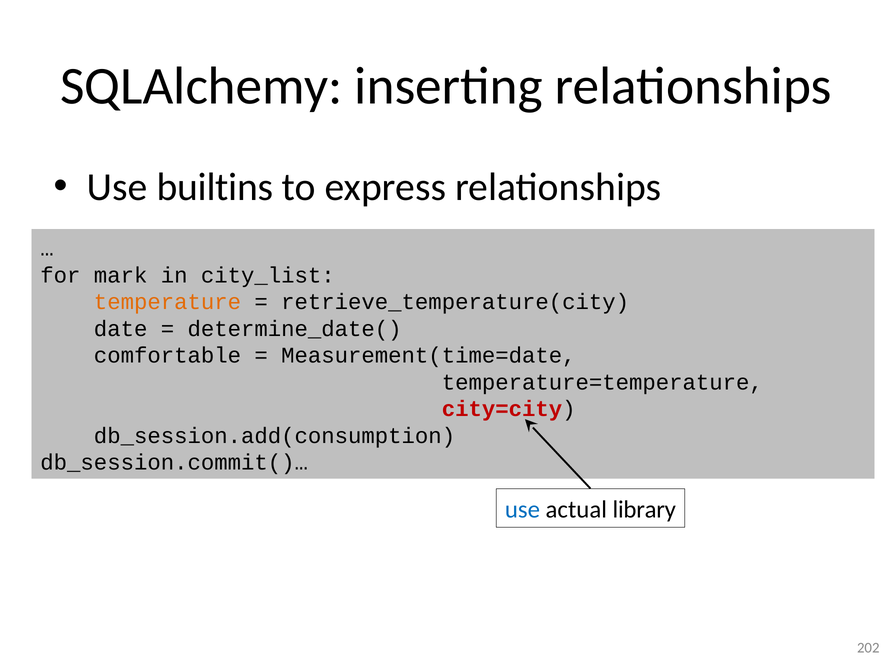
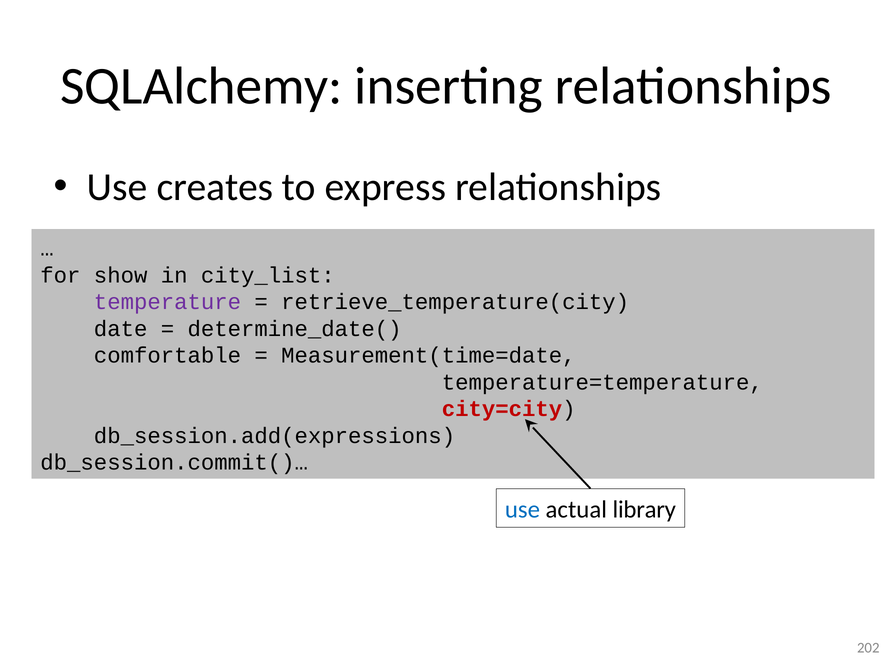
builtins: builtins -> creates
mark: mark -> show
temperature colour: orange -> purple
db_session.add(consumption: db_session.add(consumption -> db_session.add(expressions
